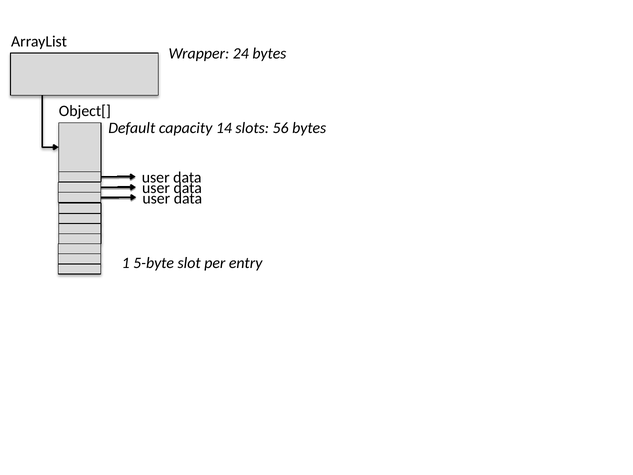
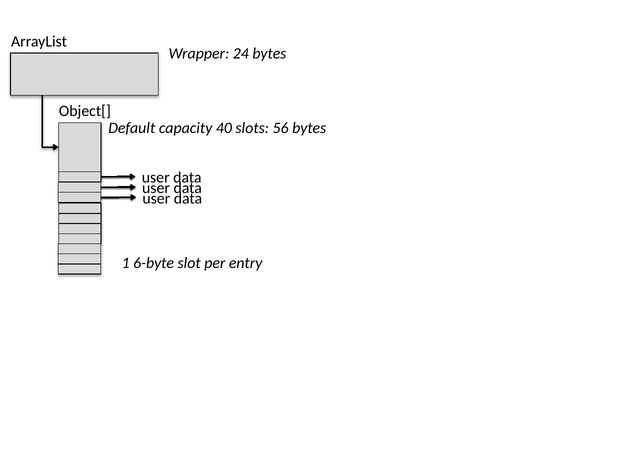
14: 14 -> 40
5-byte: 5-byte -> 6-byte
